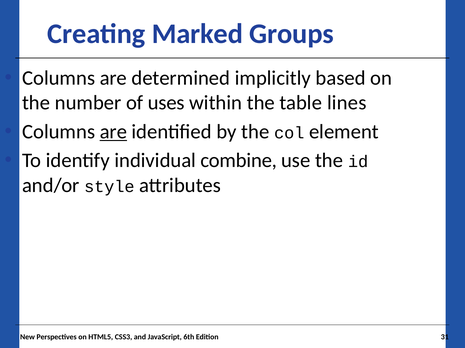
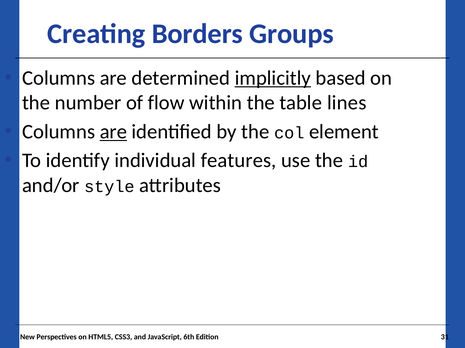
Marked: Marked -> Borders
implicitly underline: none -> present
uses: uses -> flow
combine: combine -> features
